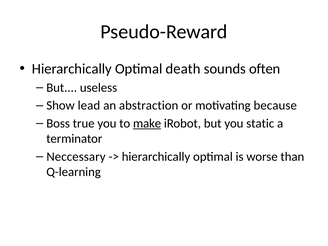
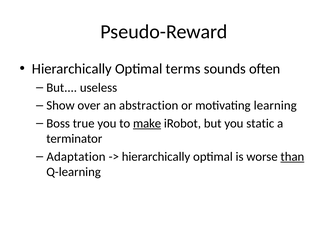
death: death -> terms
lead: lead -> over
because: because -> learning
Neccessary: Neccessary -> Adaptation
than underline: none -> present
